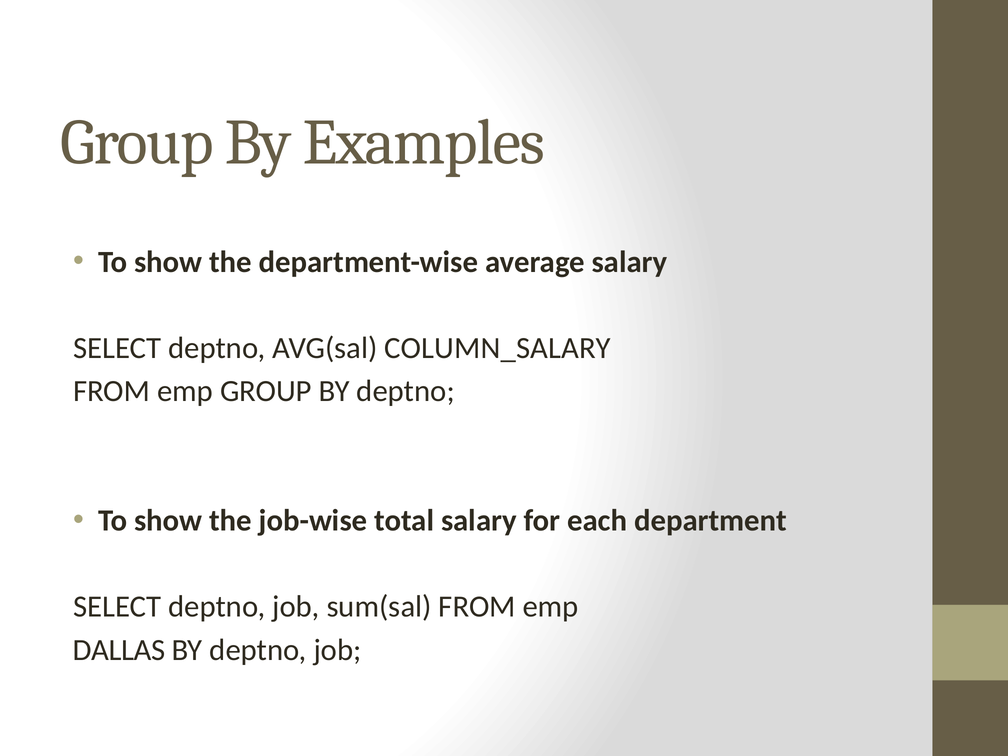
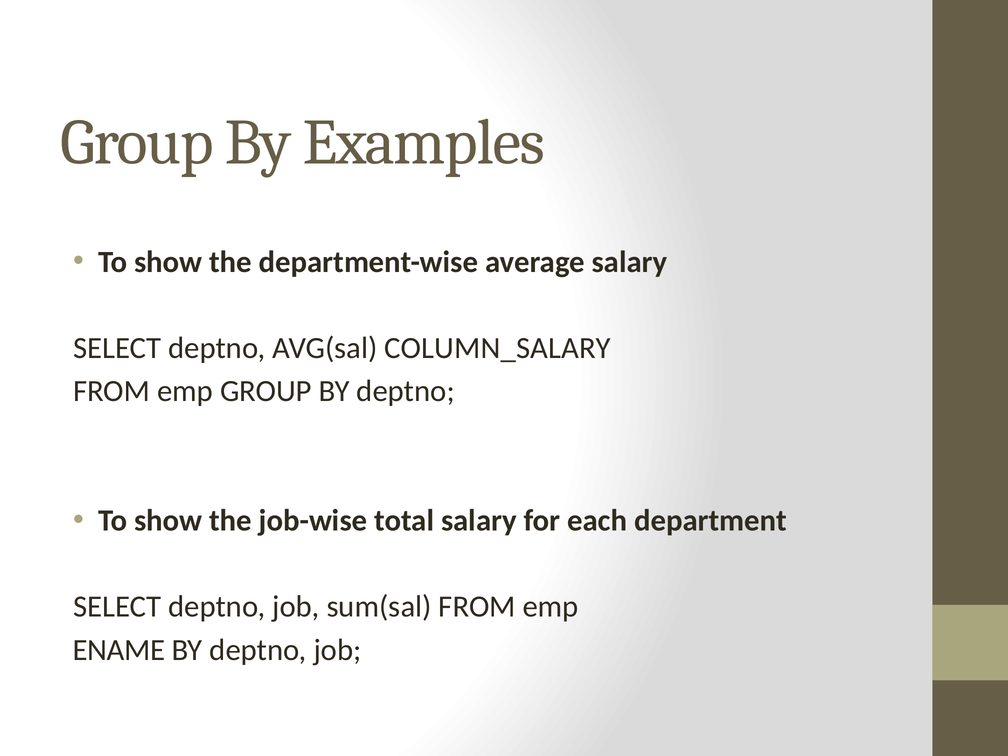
DALLAS: DALLAS -> ENAME
